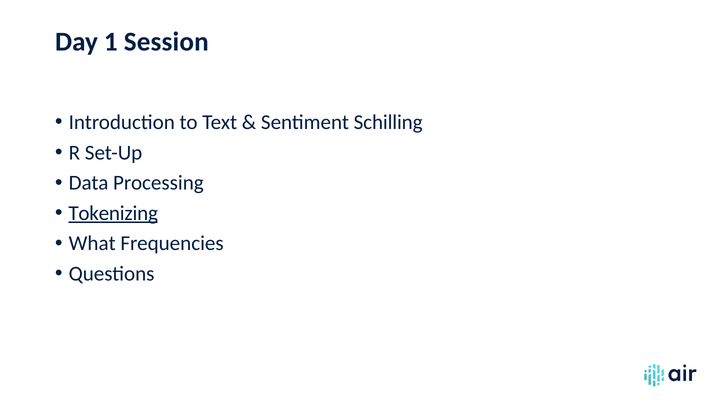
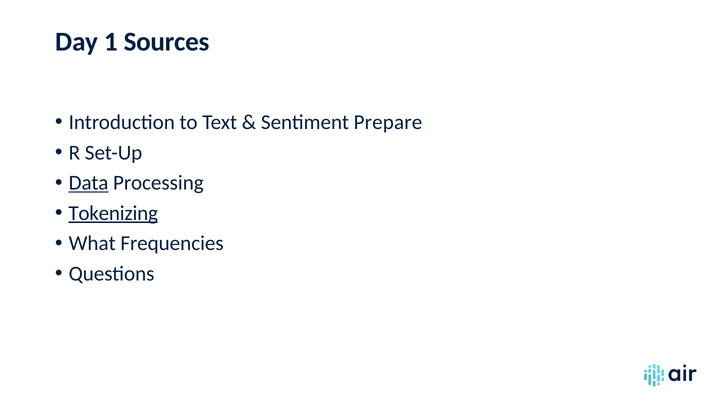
Session: Session -> Sources
Schilling: Schilling -> Prepare
Data underline: none -> present
